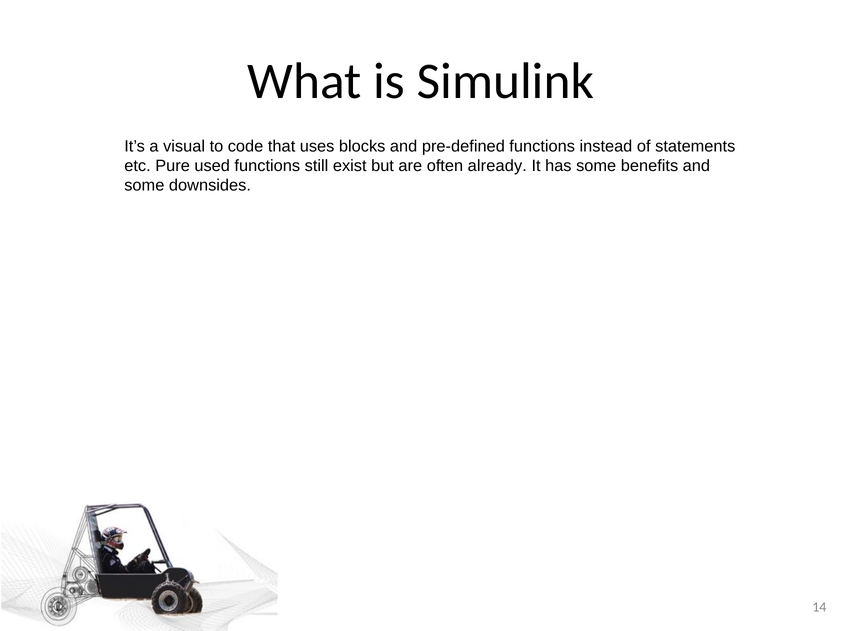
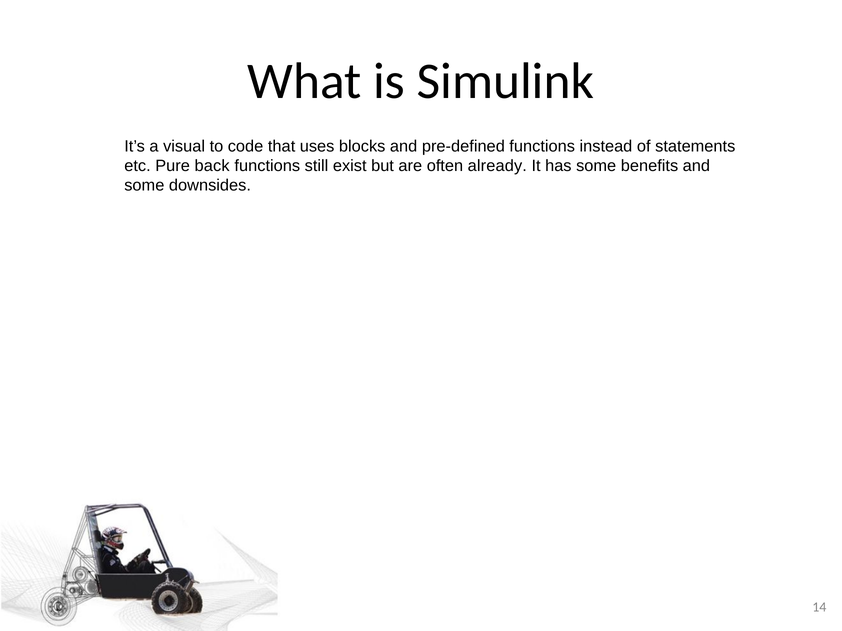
used: used -> back
